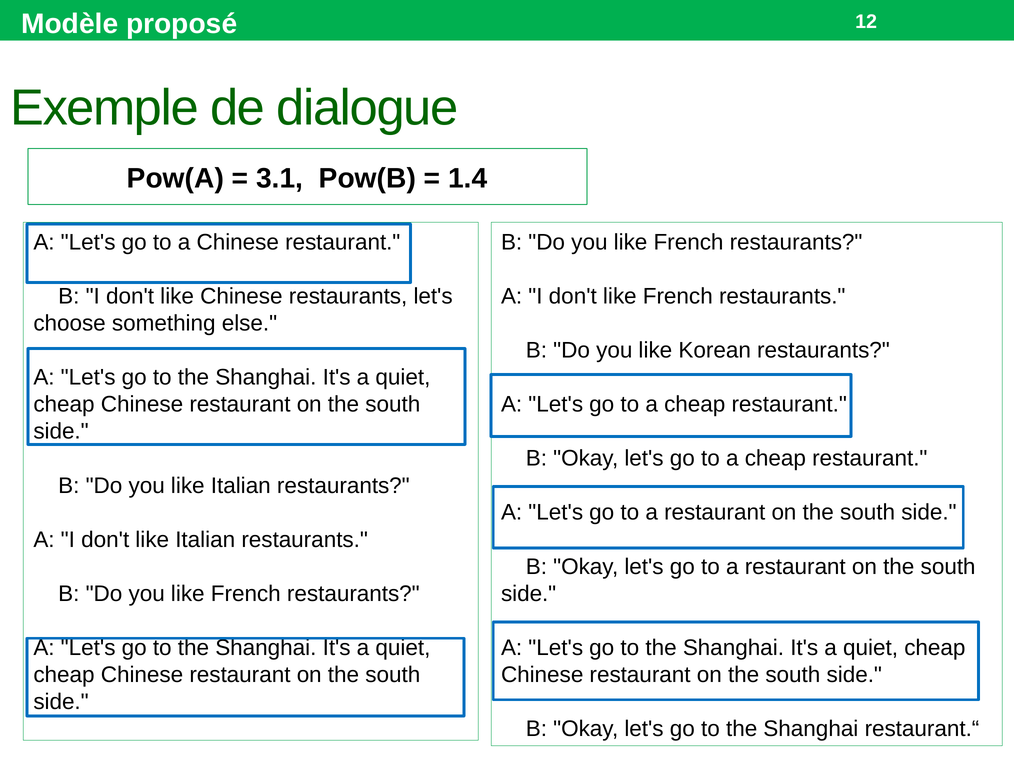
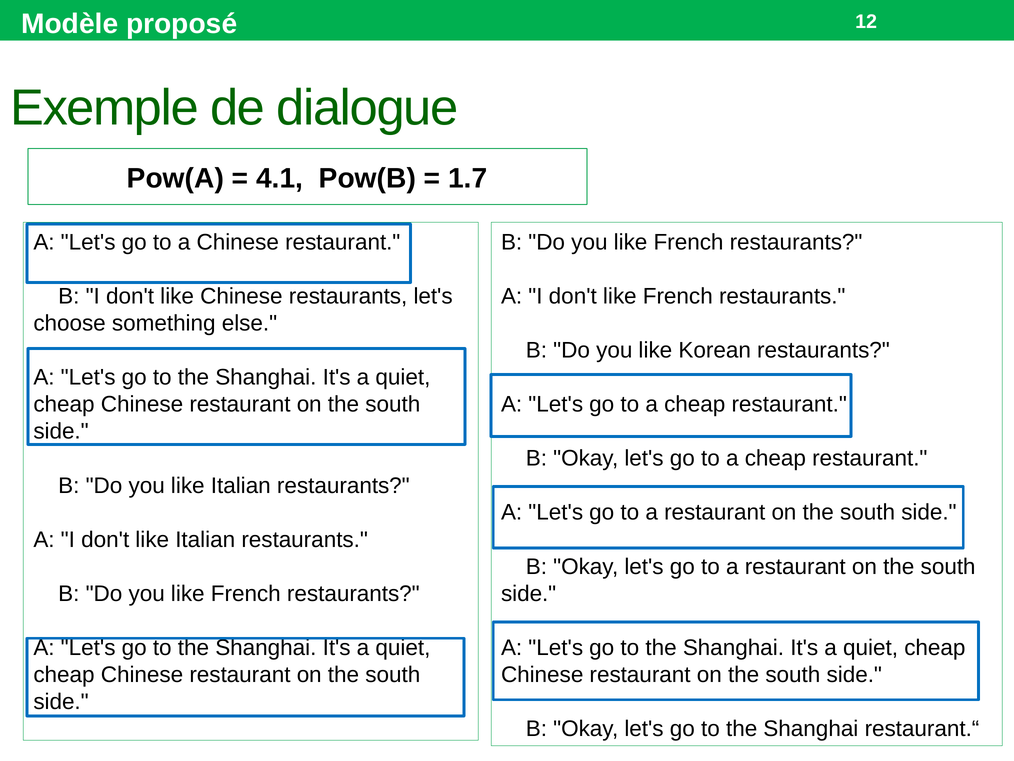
3.1: 3.1 -> 4.1
1.4: 1.4 -> 1.7
